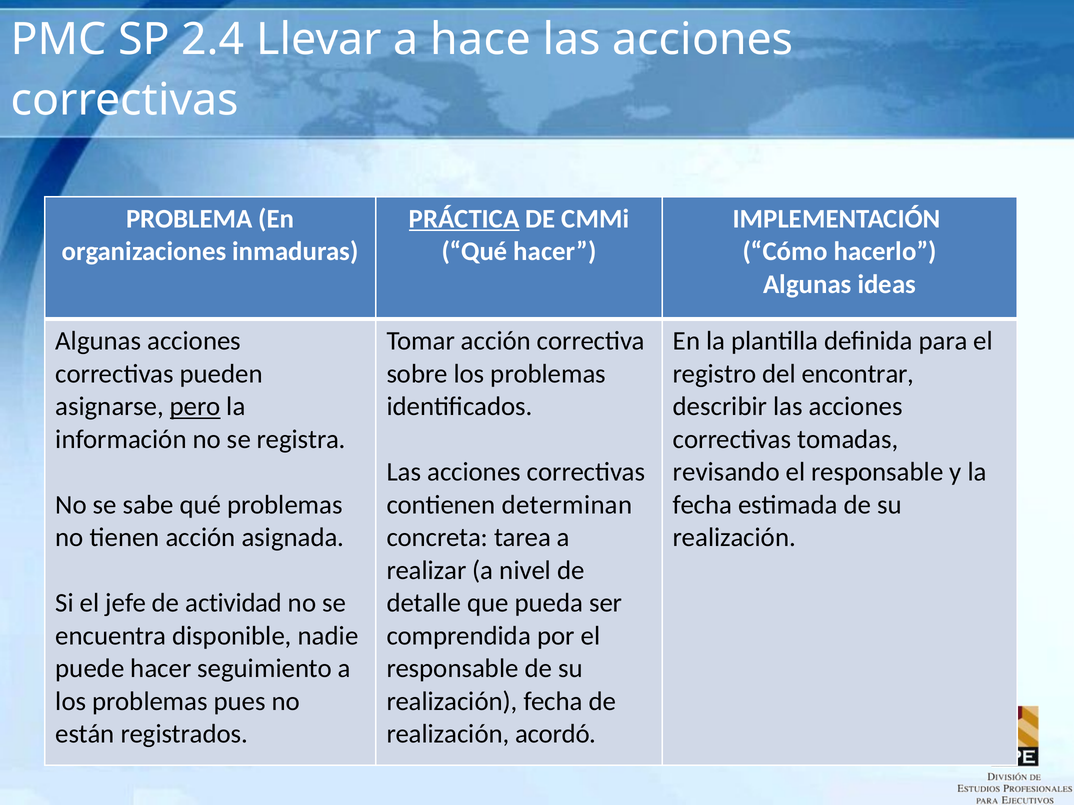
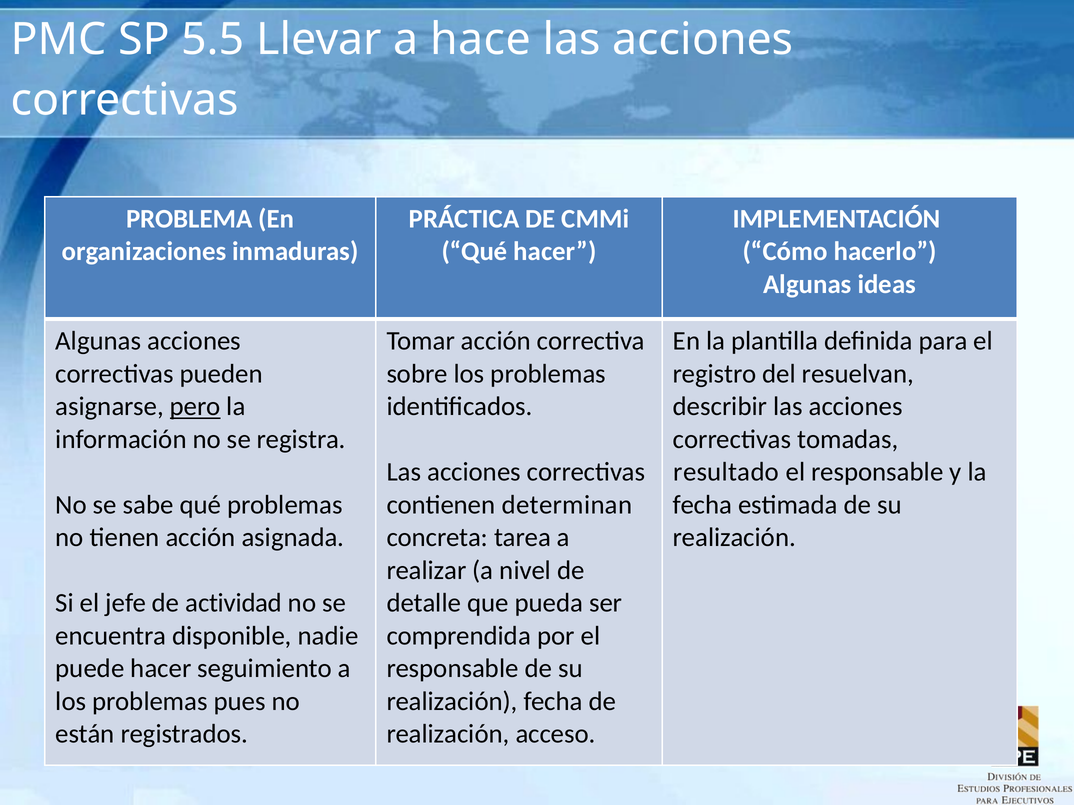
2.4: 2.4 -> 5.5
PRÁCTICA underline: present -> none
encontrar: encontrar -> resuelvan
revisando: revisando -> resultado
acordó: acordó -> acceso
